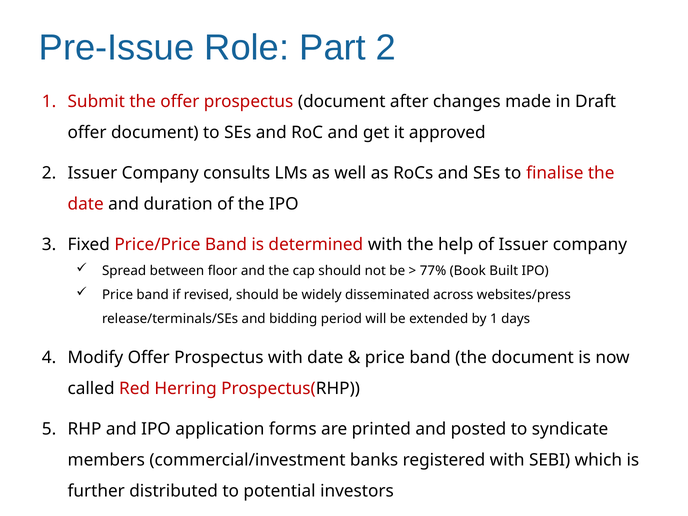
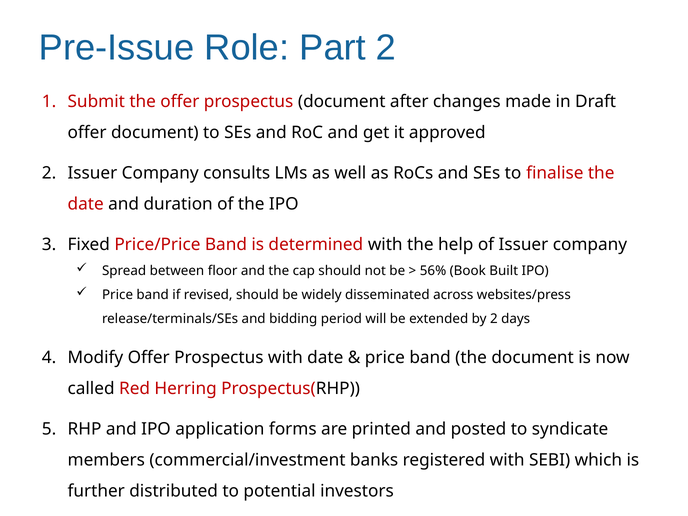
77%: 77% -> 56%
by 1: 1 -> 2
